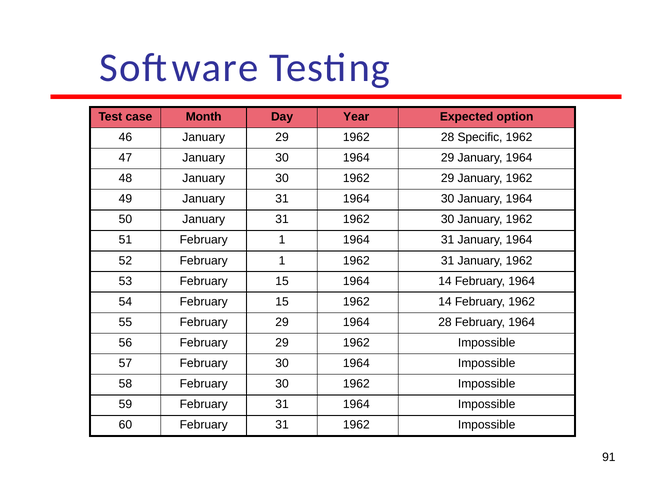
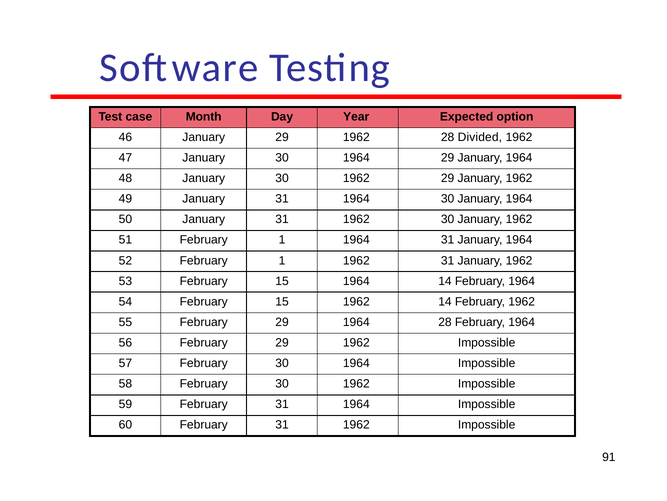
Specific: Specific -> Divided
